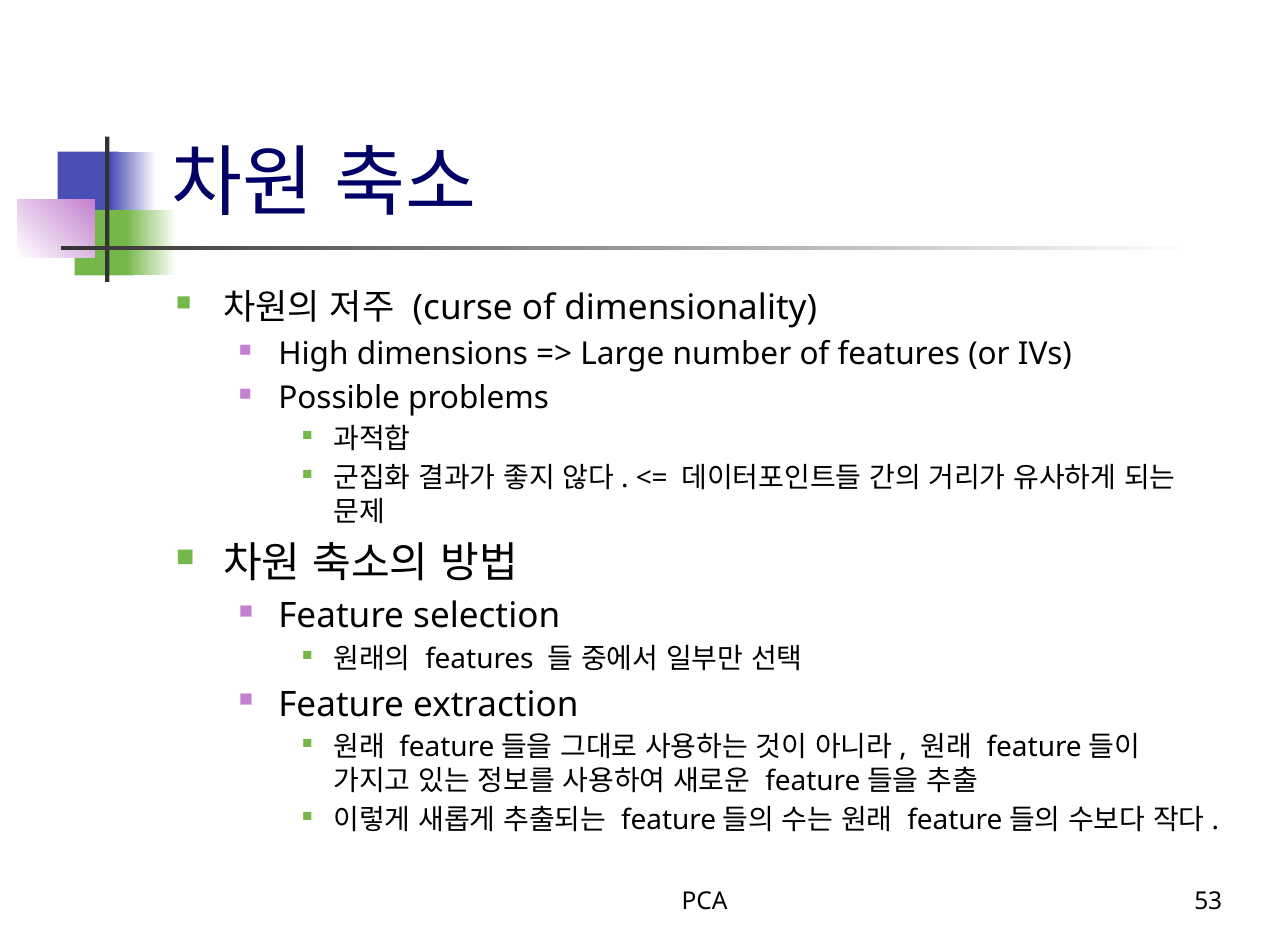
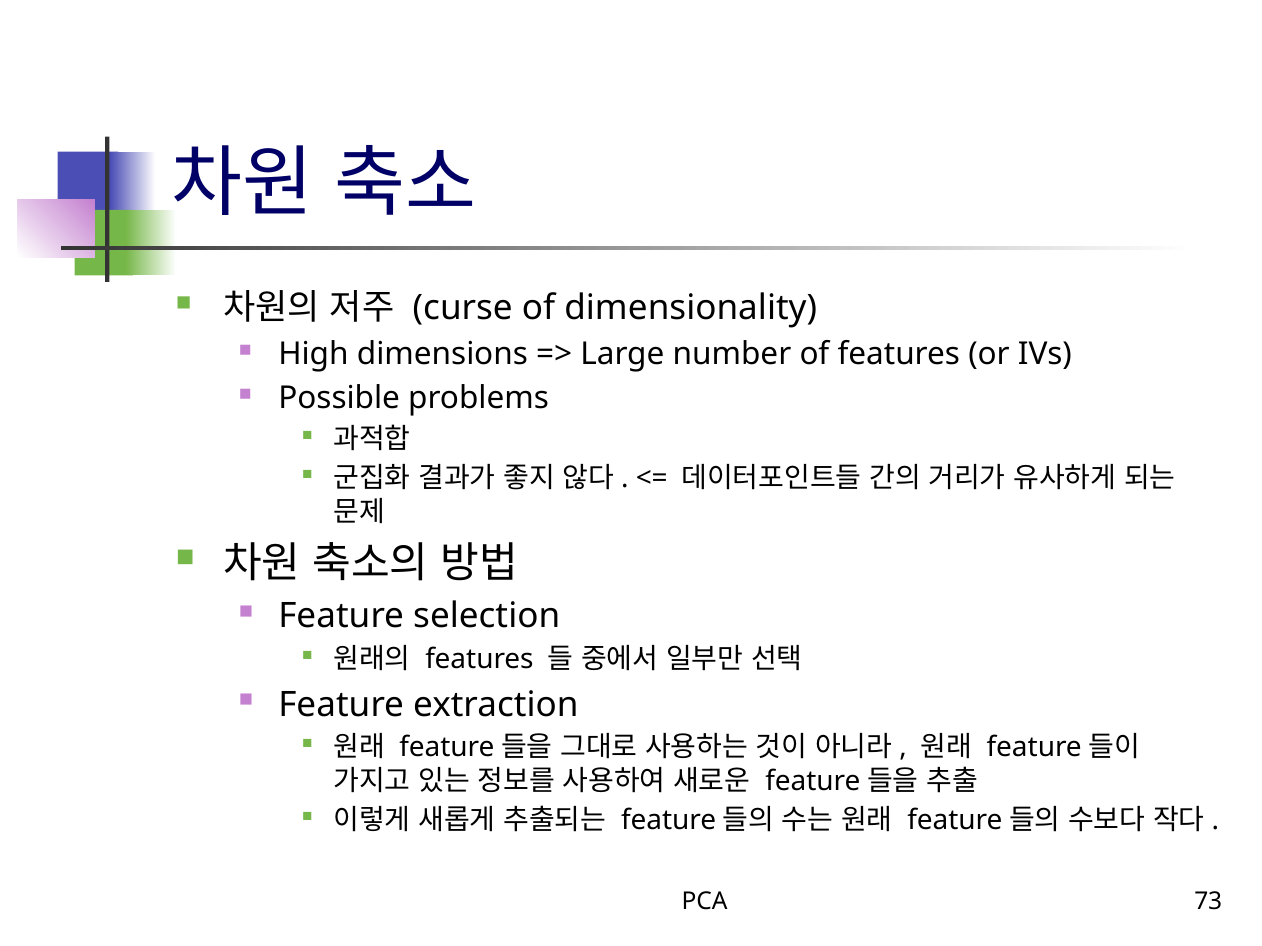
53: 53 -> 73
